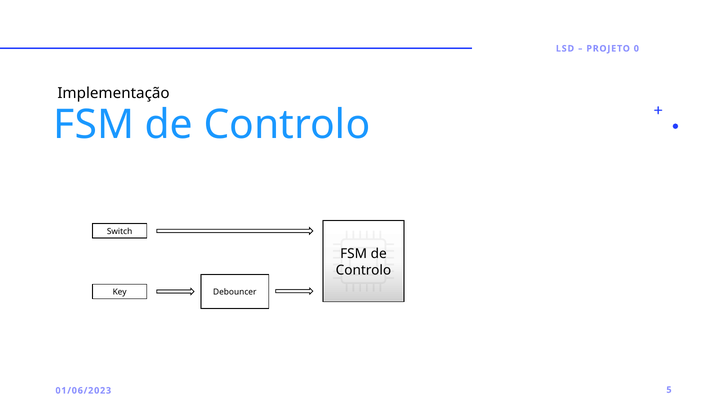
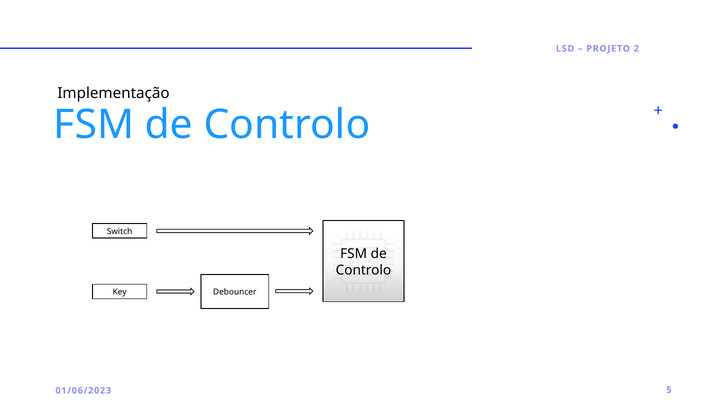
0: 0 -> 2
